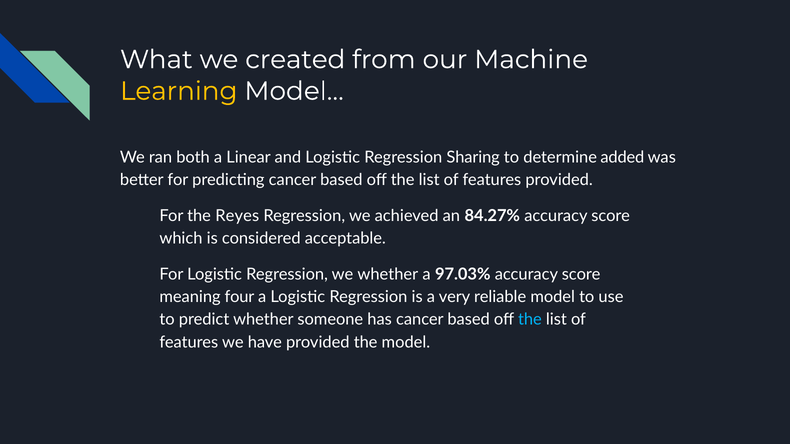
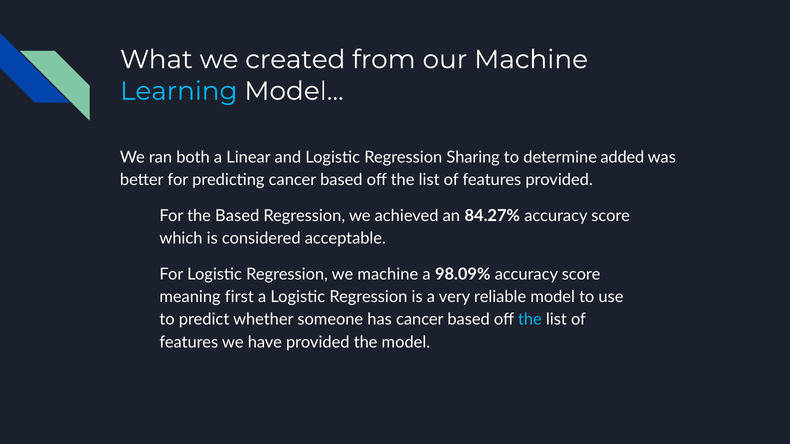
Learning colour: yellow -> light blue
the Reyes: Reyes -> Based
we whether: whether -> machine
97.03%: 97.03% -> 98.09%
four: four -> first
